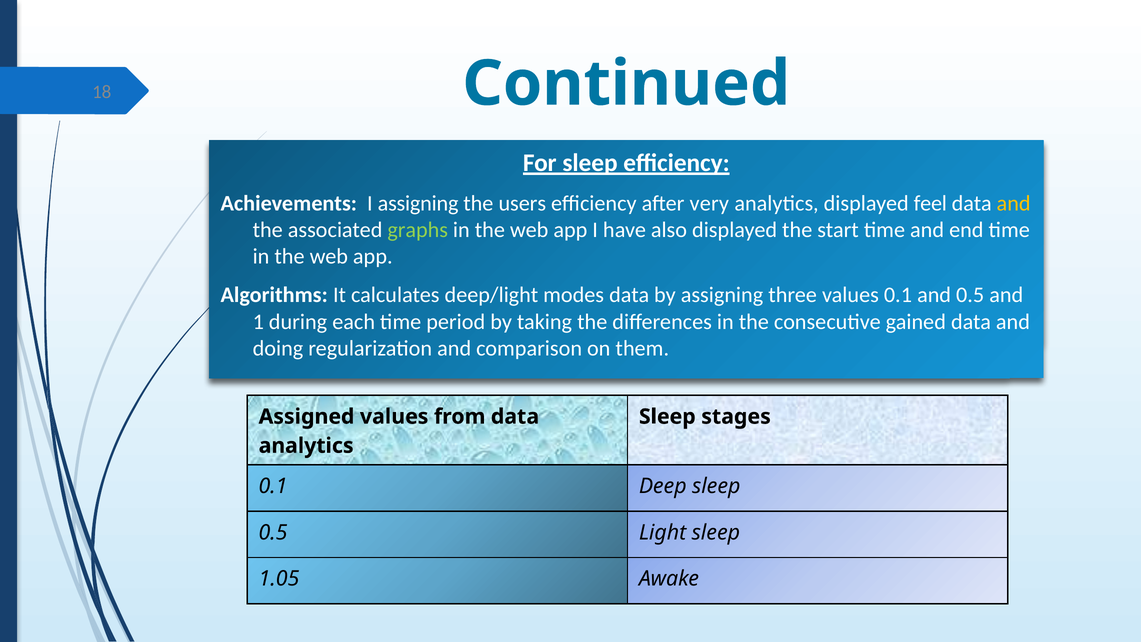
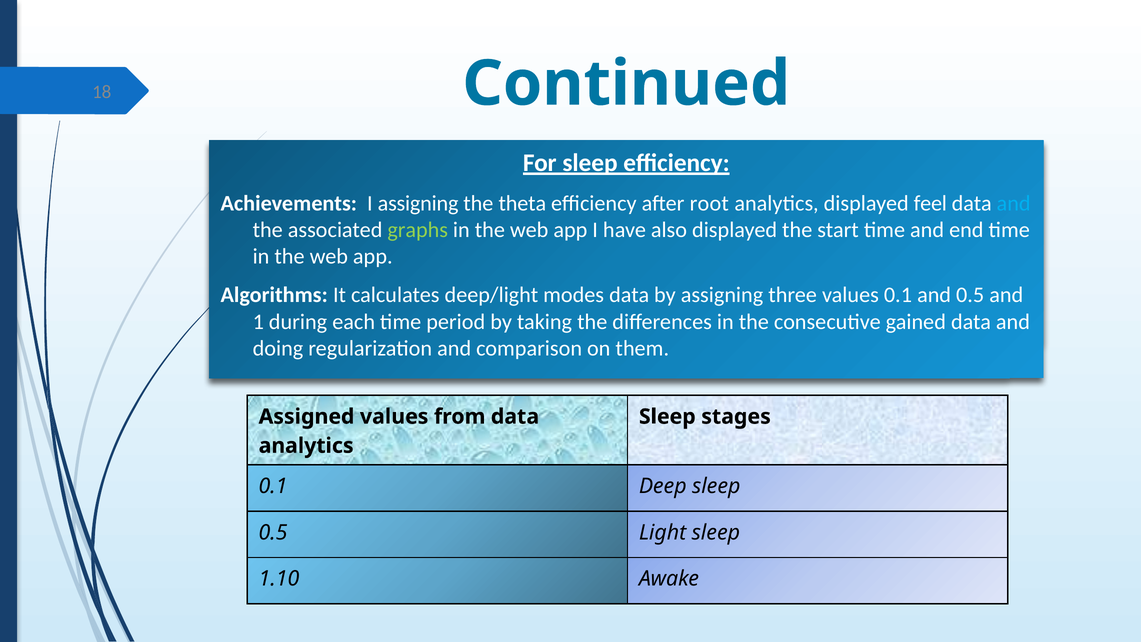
users: users -> theta
very: very -> root
and at (1014, 203) colour: yellow -> light blue
1.05: 1.05 -> 1.10
